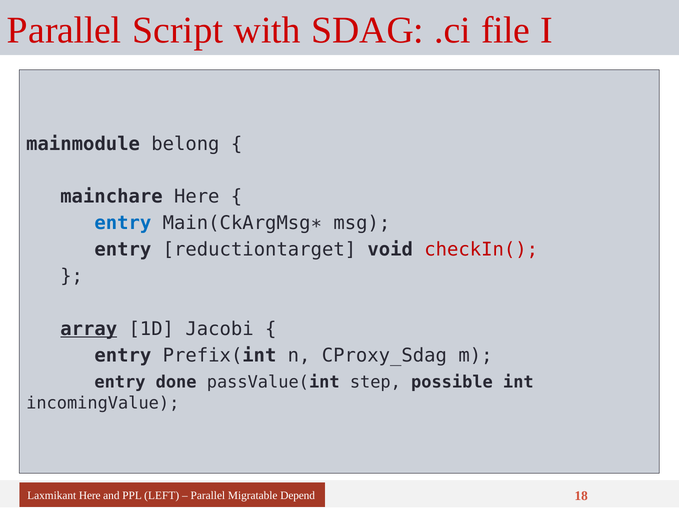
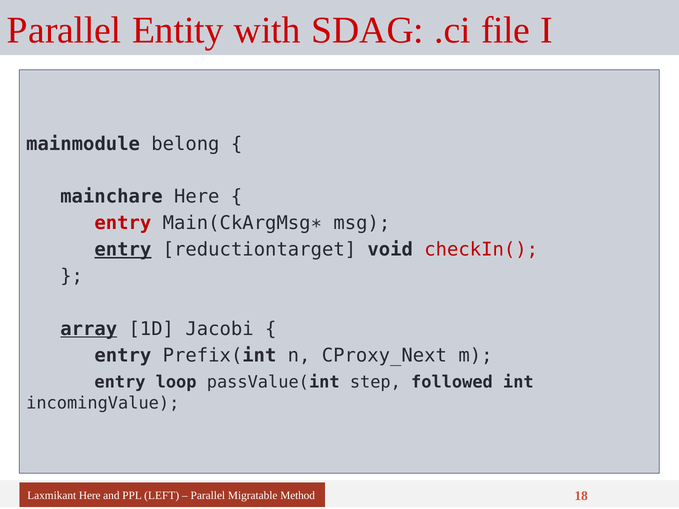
Script: Script -> Entity
entry at (123, 223) colour: blue -> red
entry at (123, 250) underline: none -> present
CProxy_Sdag: CProxy_Sdag -> CProxy_Next
done: done -> loop
possible: possible -> followed
Depend: Depend -> Method
